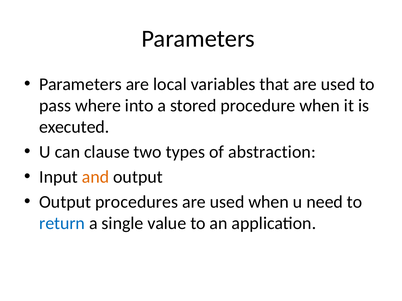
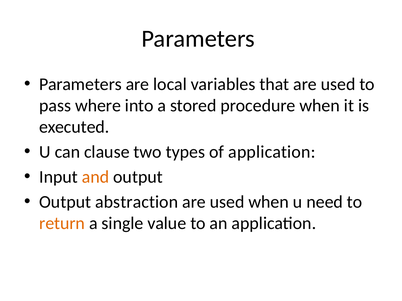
of abstraction: abstraction -> application
procedures: procedures -> abstraction
return colour: blue -> orange
